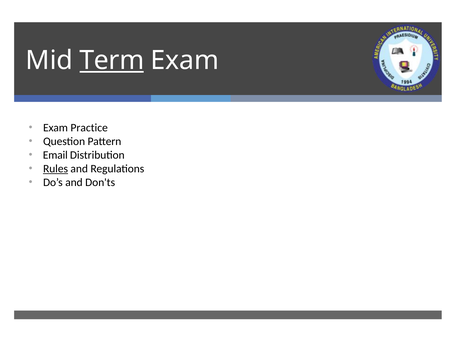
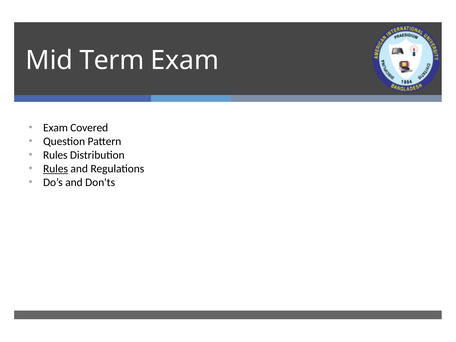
Term underline: present -> none
Practice: Practice -> Covered
Email at (55, 155): Email -> Rules
